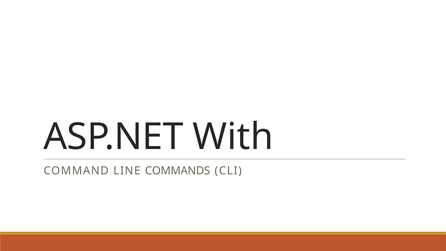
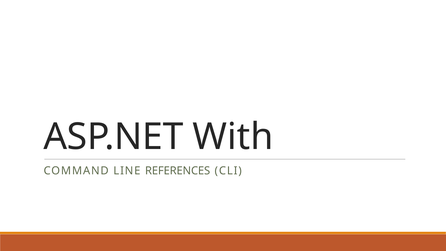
COMMANDS: COMMANDS -> REFERENCES
